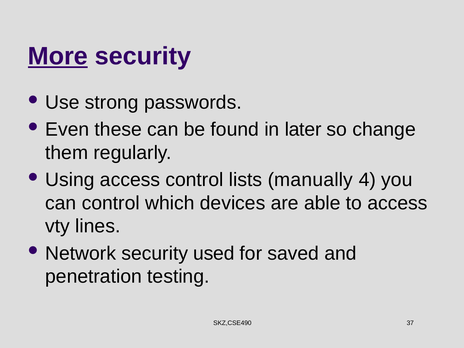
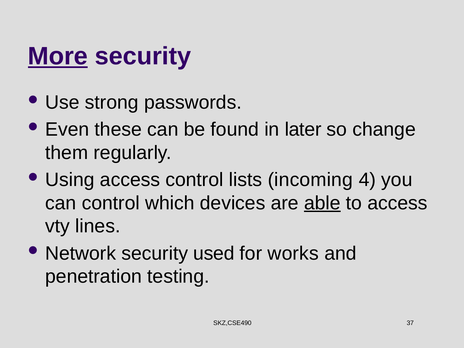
manually: manually -> incoming
able underline: none -> present
saved: saved -> works
